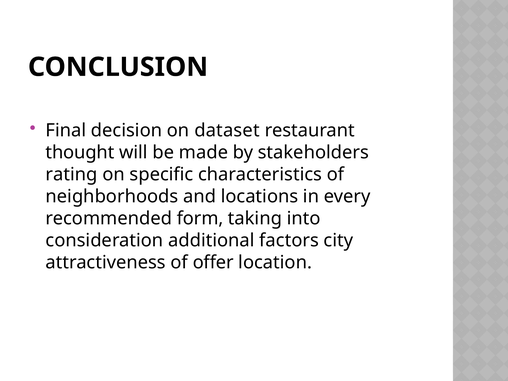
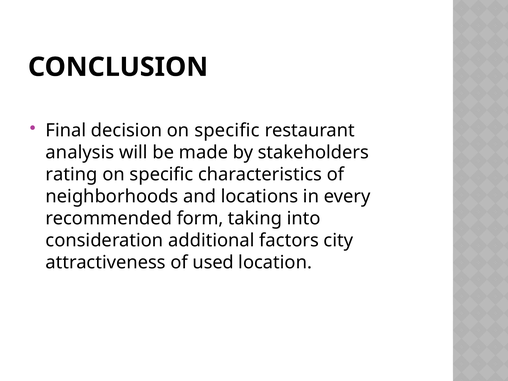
decision on dataset: dataset -> specific
thought: thought -> analysis
offer: offer -> used
